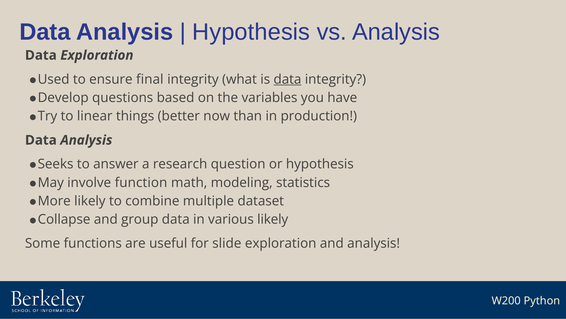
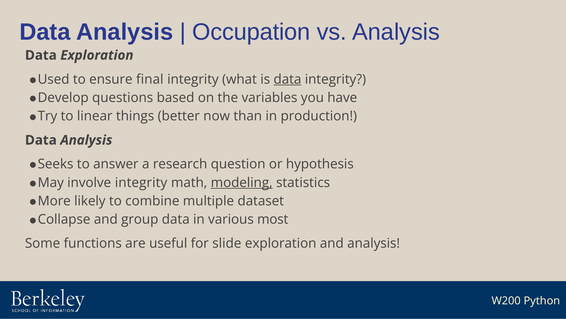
Hypothesis at (251, 32): Hypothesis -> Occupation
involve function: function -> integrity
modeling underline: none -> present
various likely: likely -> most
